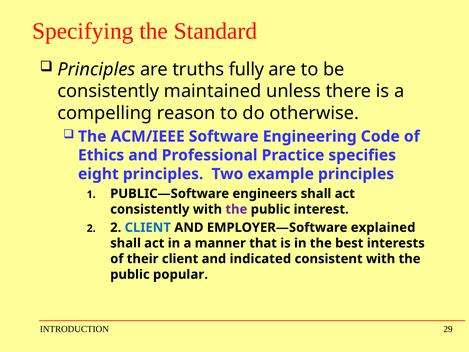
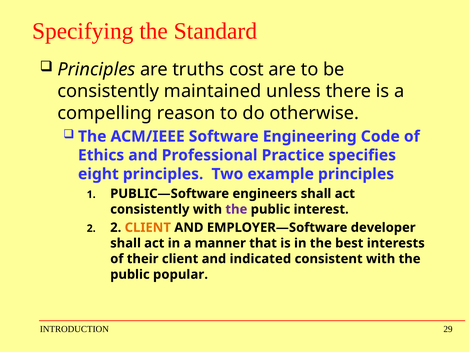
fully: fully -> cost
CLIENT at (148, 227) colour: blue -> orange
explained: explained -> developer
